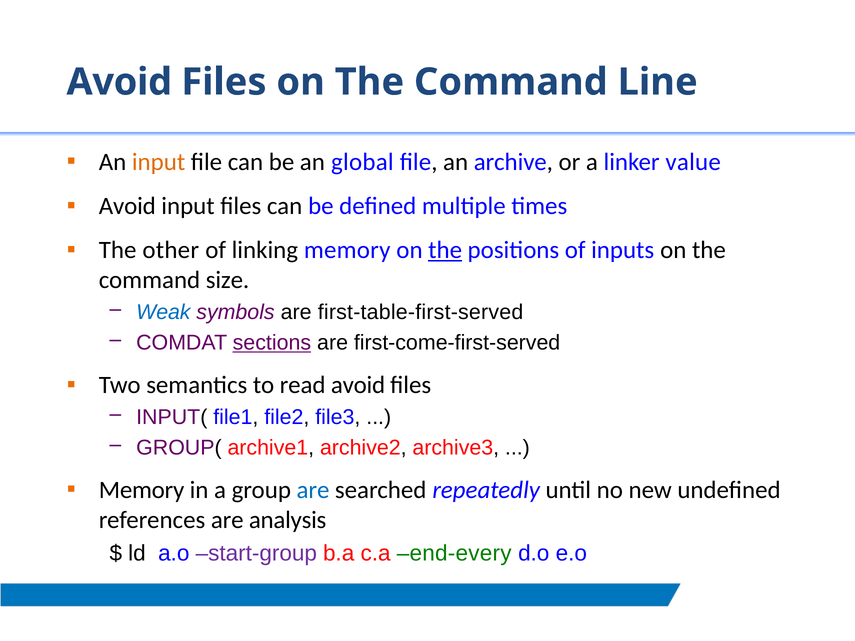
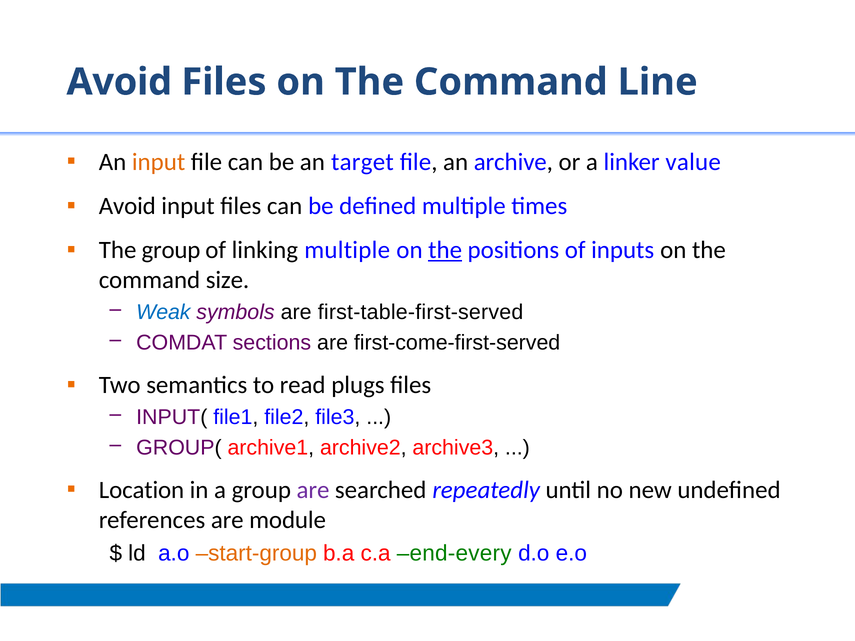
global: global -> target
The other: other -> group
linking memory: memory -> multiple
sections underline: present -> none
read avoid: avoid -> plugs
Memory at (142, 490): Memory -> Location
are at (313, 490) colour: blue -> purple
analysis: analysis -> module
start-group colour: purple -> orange
